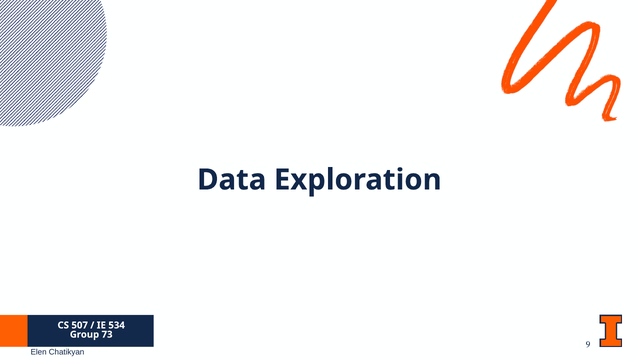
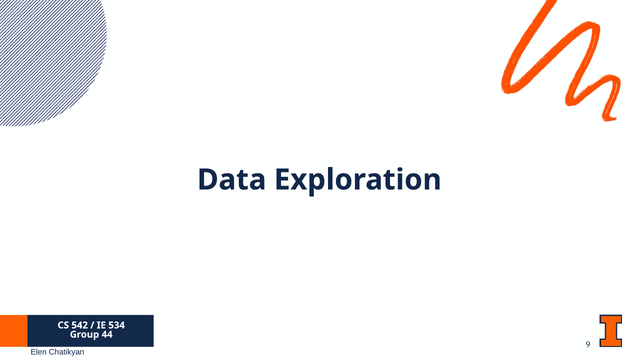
507: 507 -> 542
73: 73 -> 44
